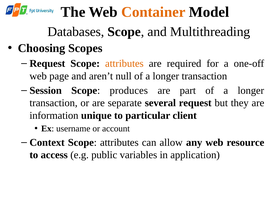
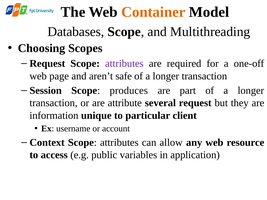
attributes at (124, 64) colour: orange -> purple
null: null -> safe
separate: separate -> attribute
